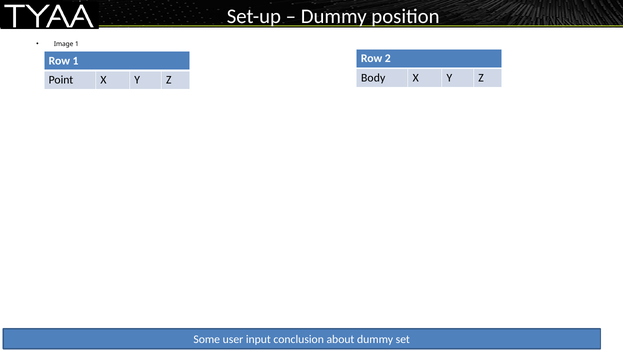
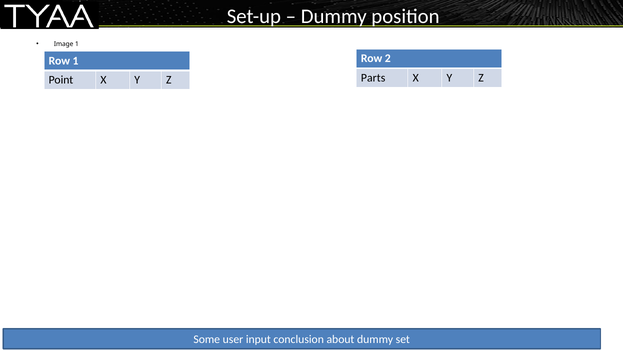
Body: Body -> Parts
